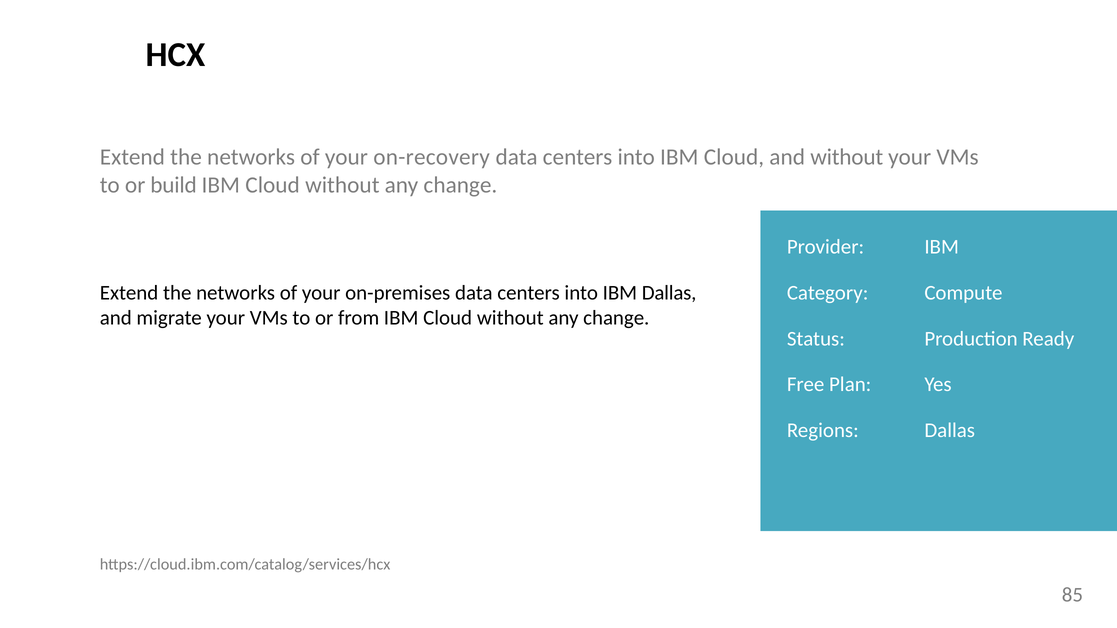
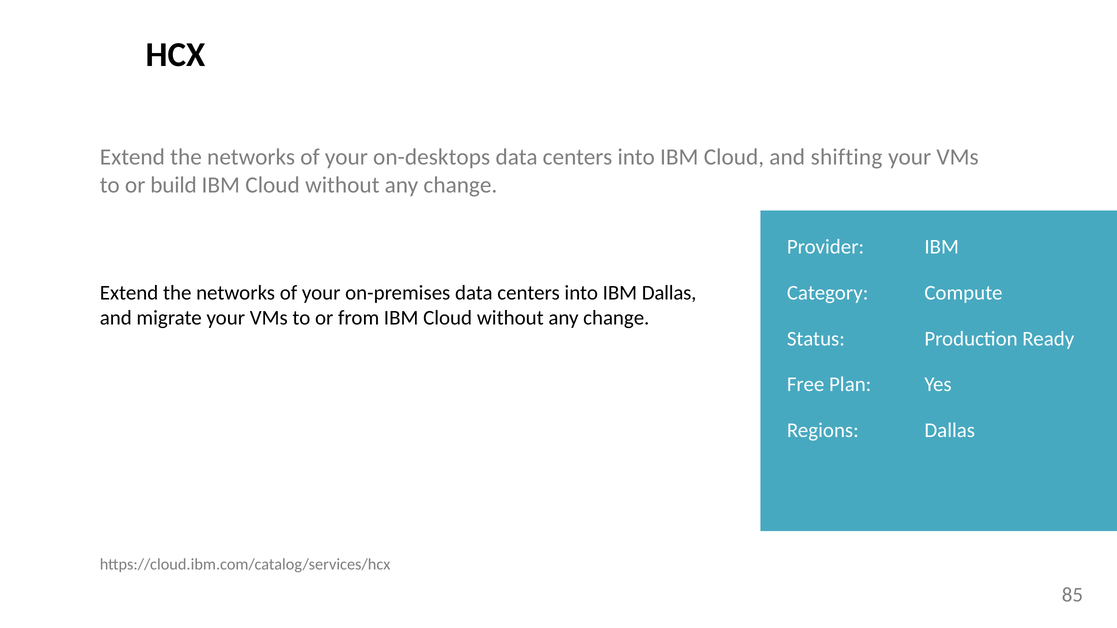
on-recovery: on-recovery -> on-desktops
and without: without -> shifting
